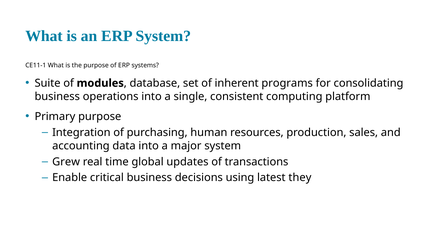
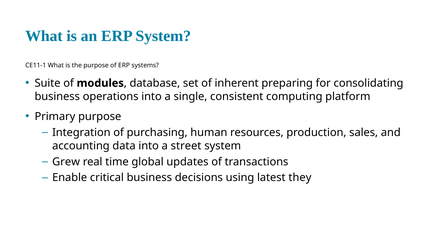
programs: programs -> preparing
major: major -> street
